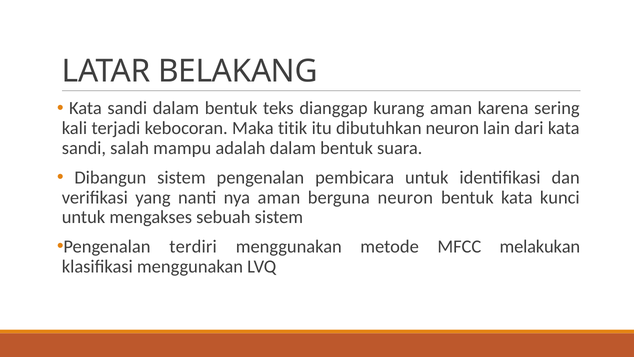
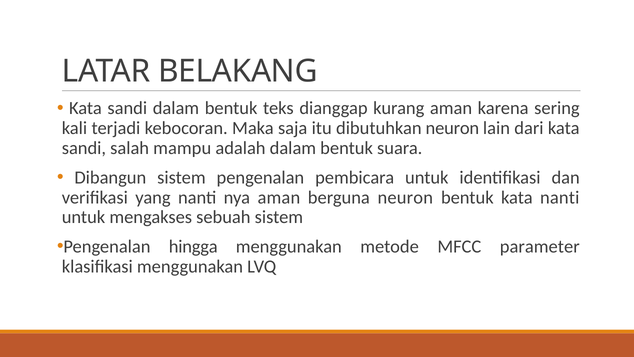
titik: titik -> saja
kata kunci: kunci -> nanti
terdiri: terdiri -> hingga
melakukan: melakukan -> parameter
